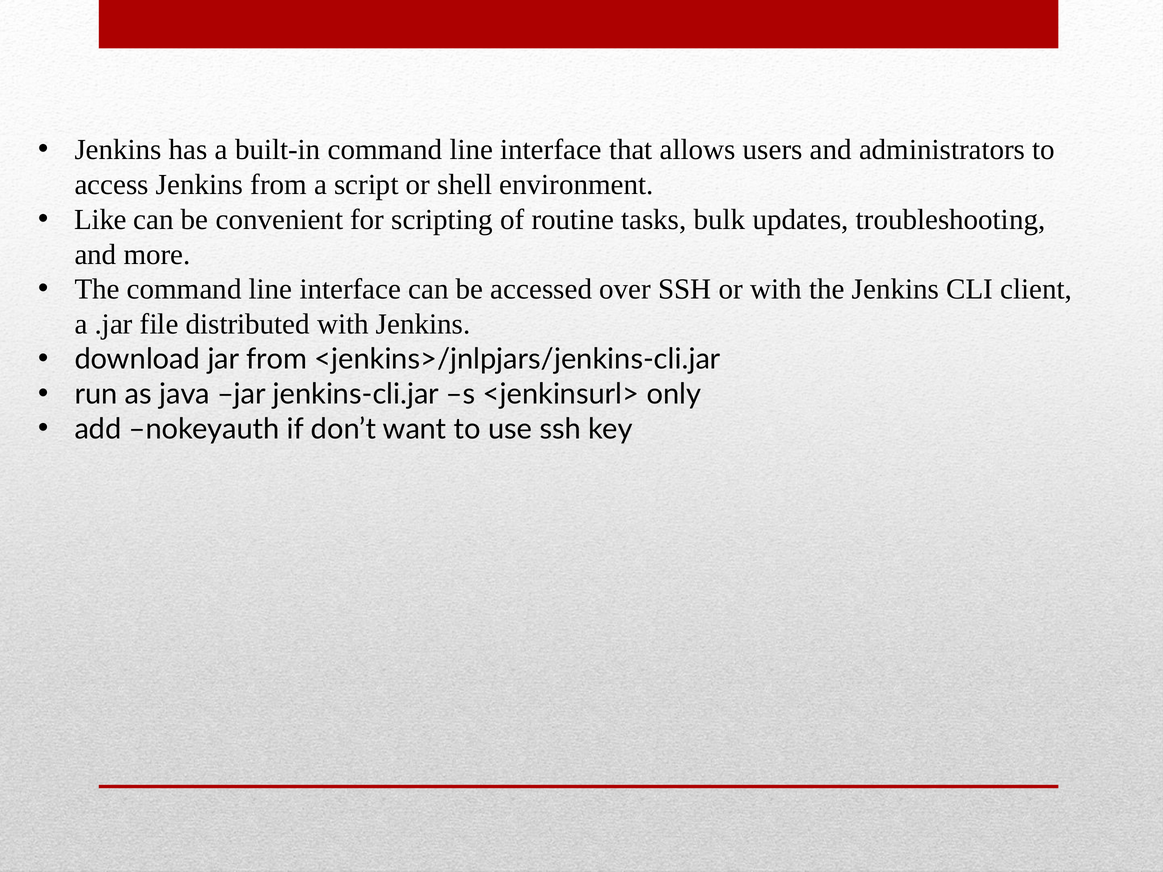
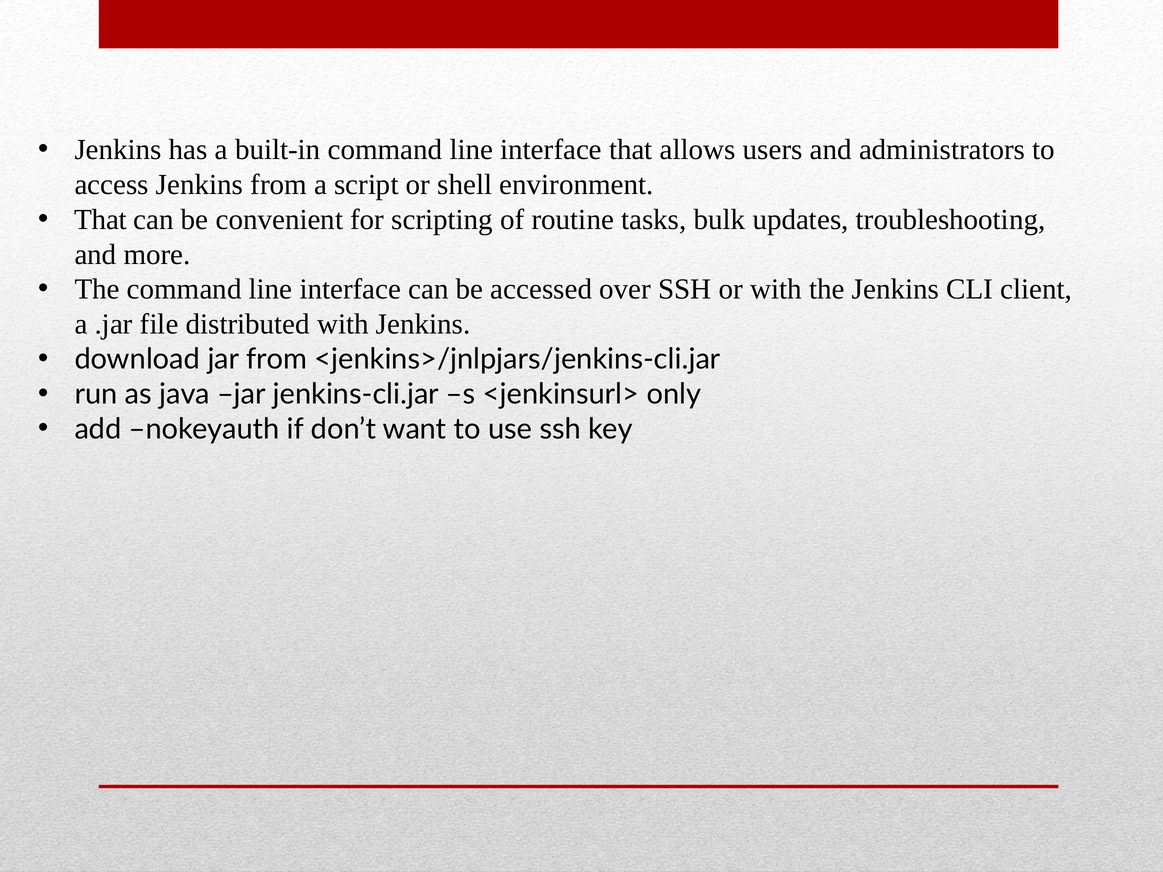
Like at (101, 220): Like -> That
